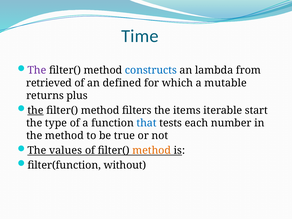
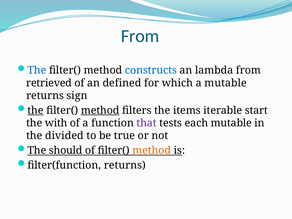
Time at (140, 36): Time -> From
The at (37, 70) colour: purple -> blue
plus: plus -> sign
method at (100, 110) underline: none -> present
type: type -> with
that colour: blue -> purple
each number: number -> mutable
the method: method -> divided
values: values -> should
filter(function without: without -> returns
